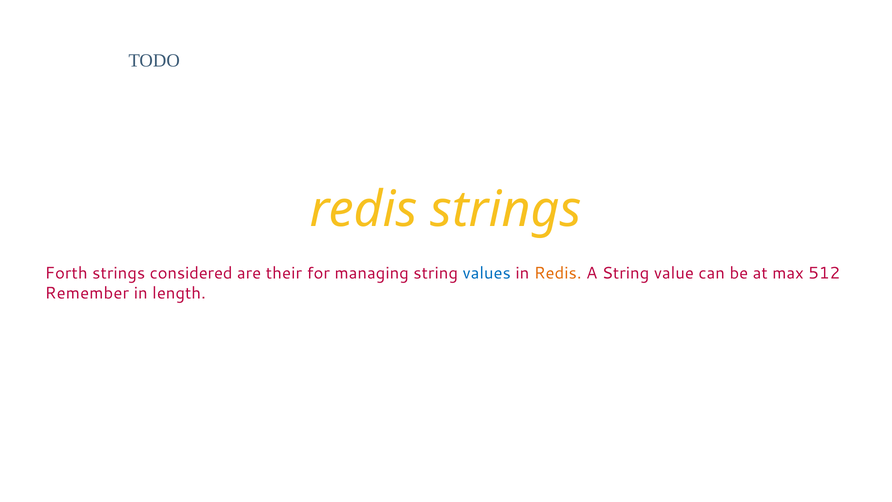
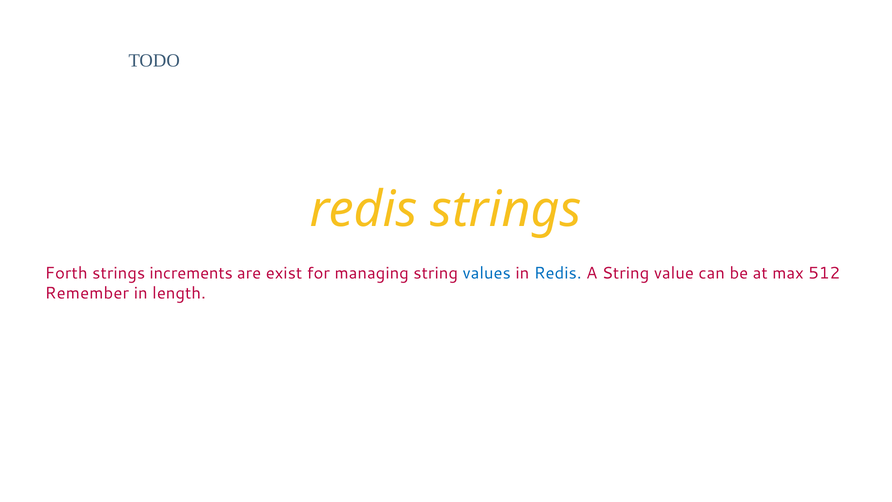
considered: considered -> increments
their: their -> exist
Redis at (558, 273) colour: orange -> blue
